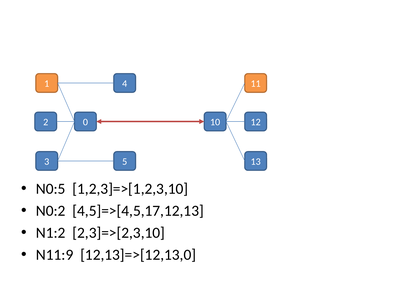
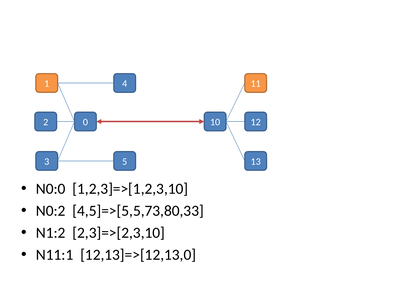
N0:5: N0:5 -> N0:0
4,5]=>[4,5,17,12,13: 4,5]=>[4,5,17,12,13 -> 4,5]=>[5,5,73,80,33
N11:9: N11:9 -> N11:1
